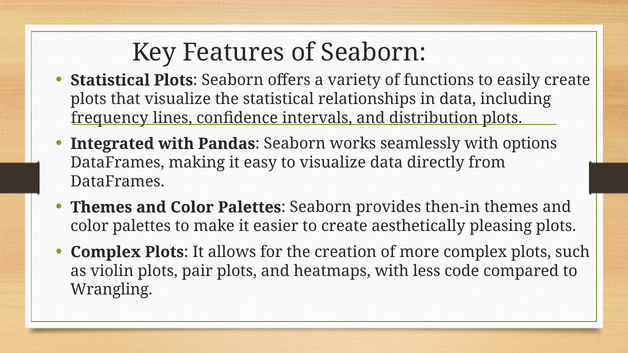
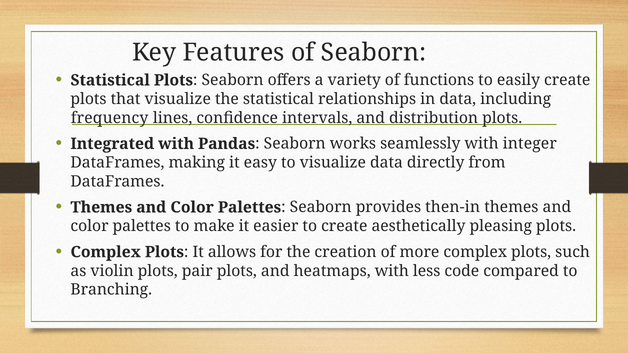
options: options -> integer
Wrangling: Wrangling -> Branching
